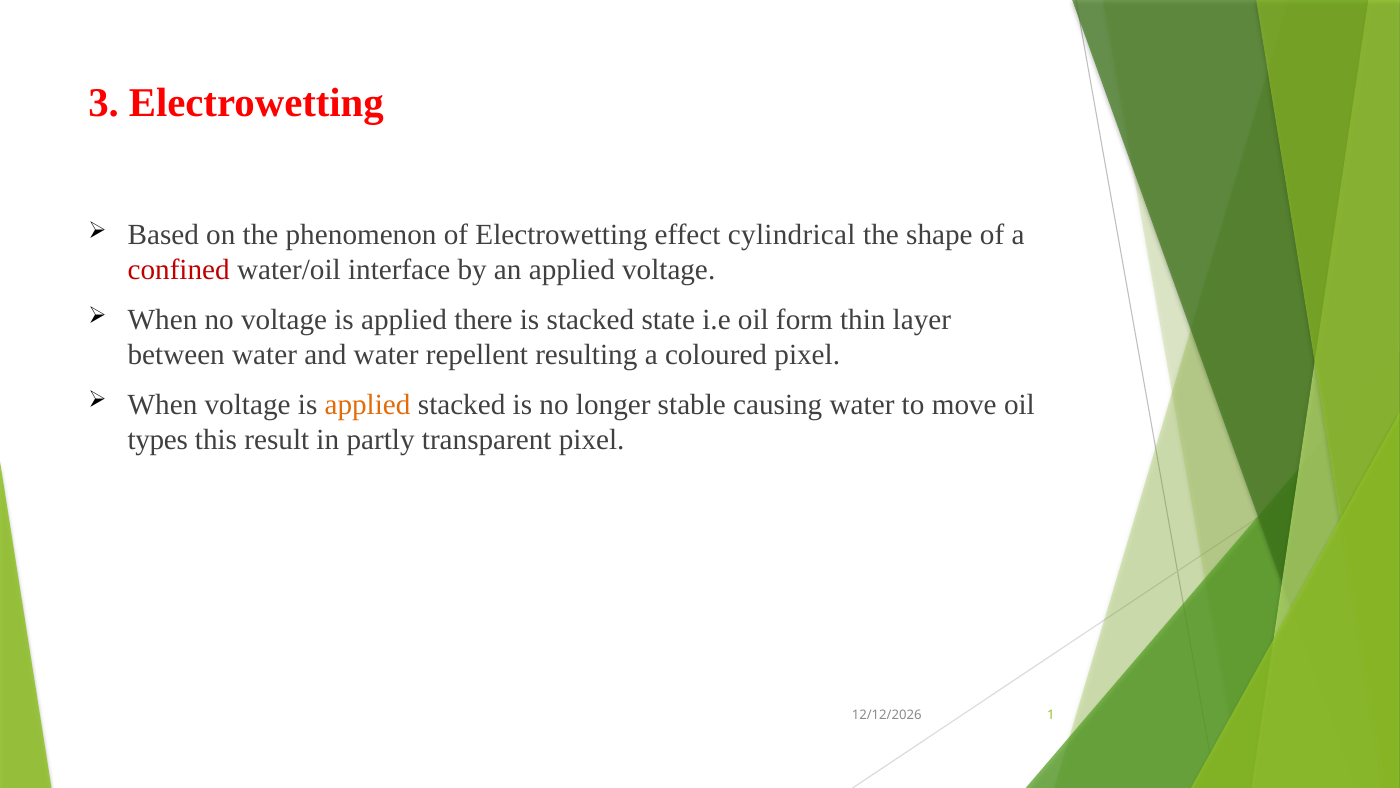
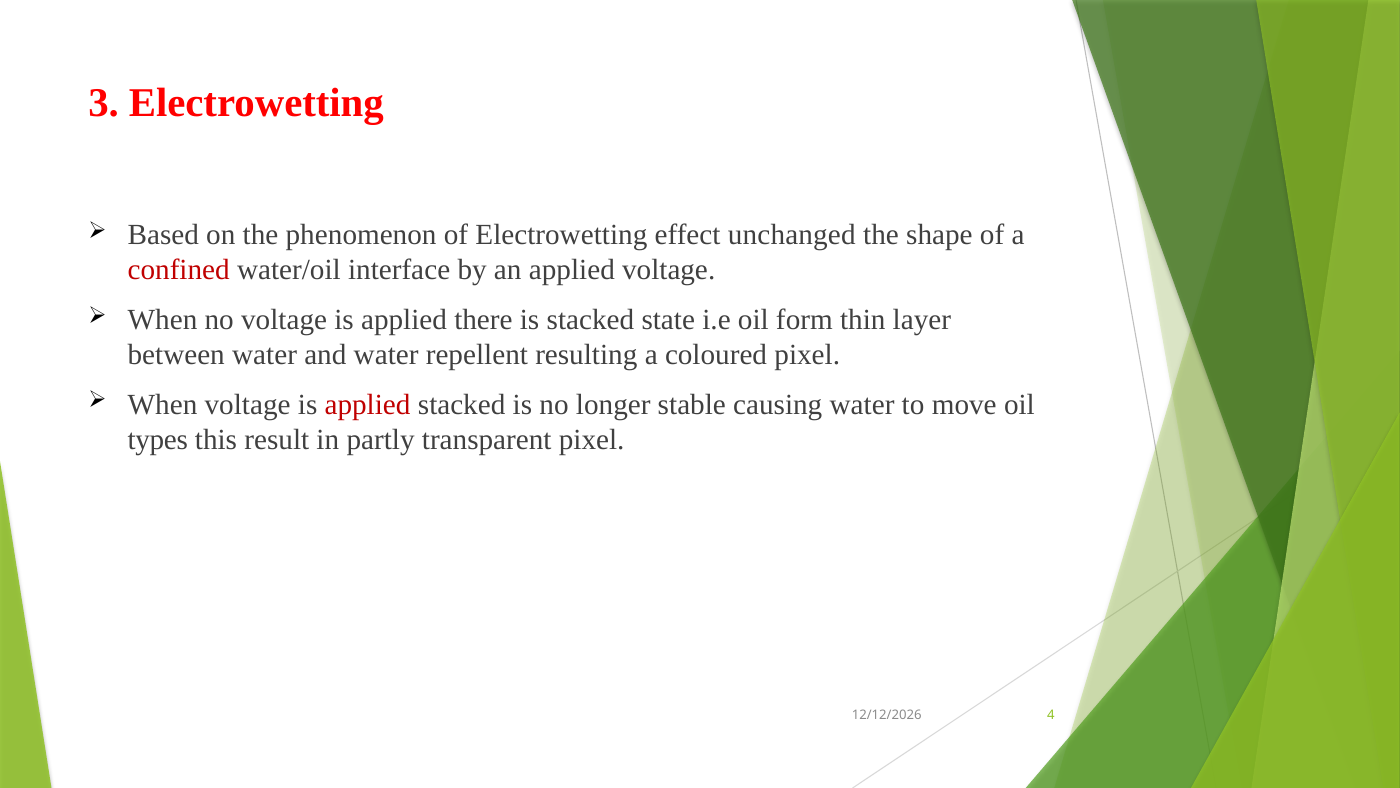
cylindrical: cylindrical -> unchanged
applied at (368, 404) colour: orange -> red
1: 1 -> 4
